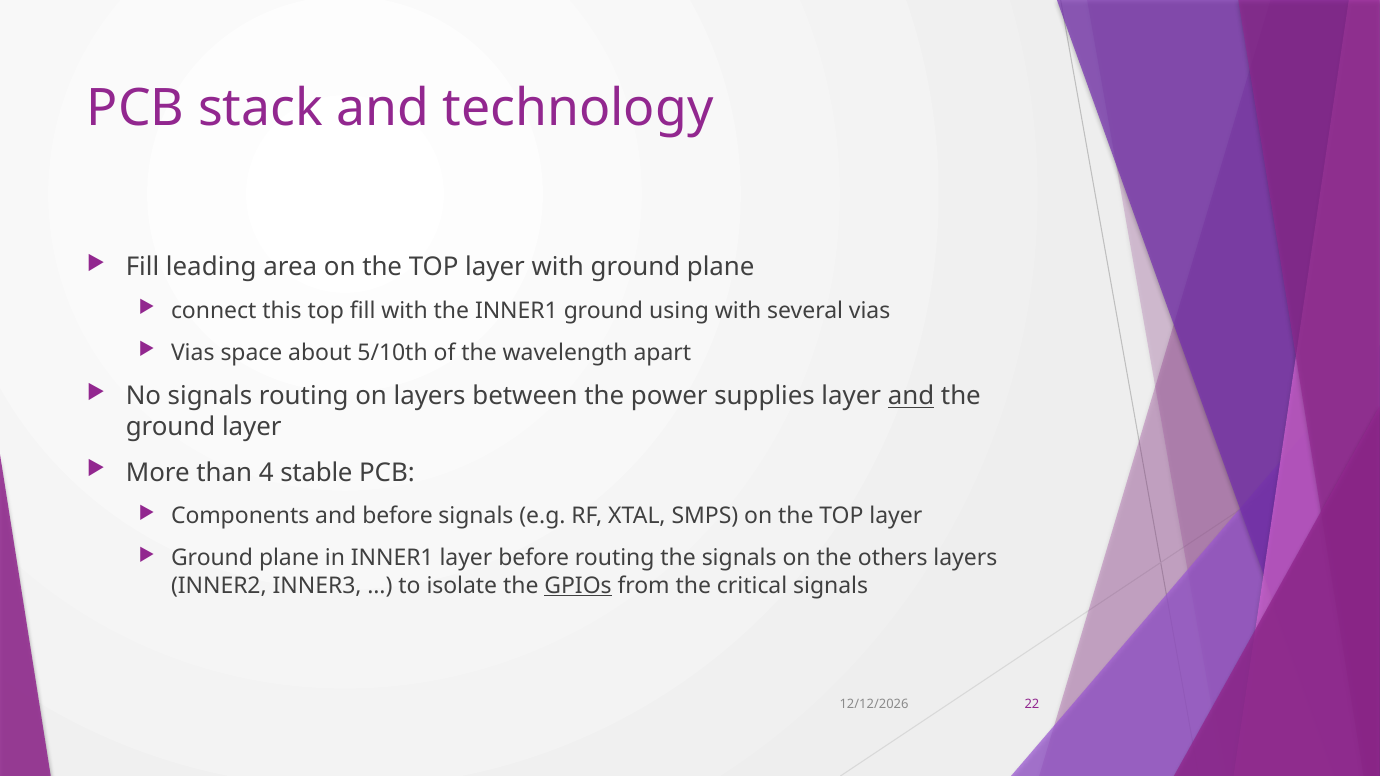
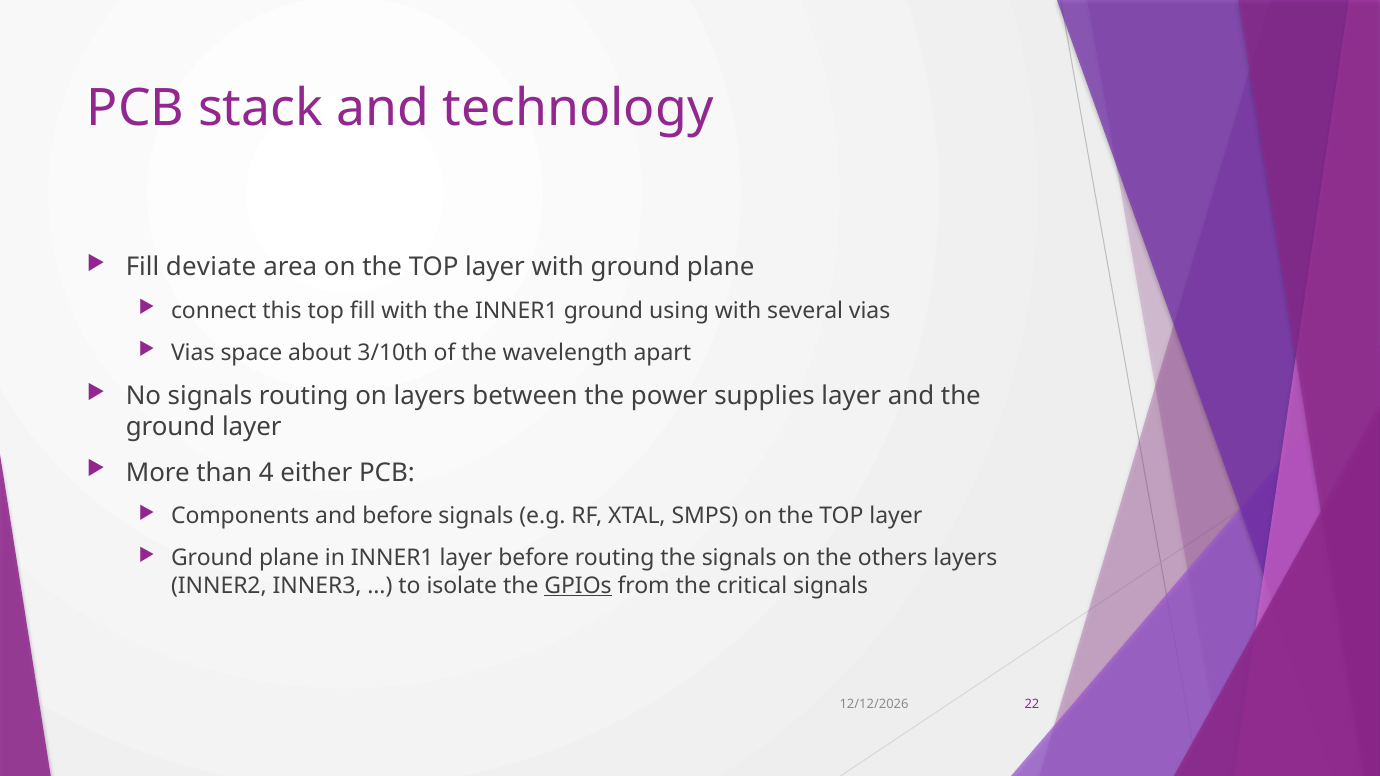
leading: leading -> deviate
5/10th: 5/10th -> 3/10th
and at (911, 396) underline: present -> none
stable: stable -> either
